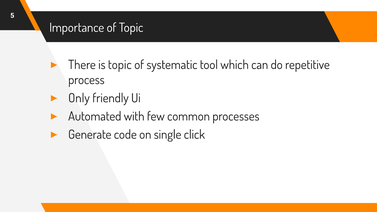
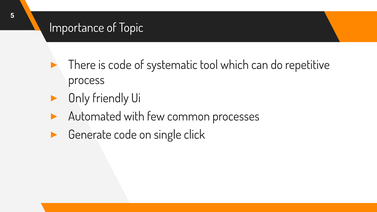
is topic: topic -> code
